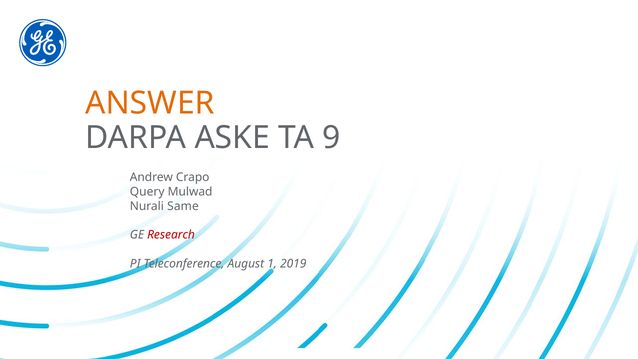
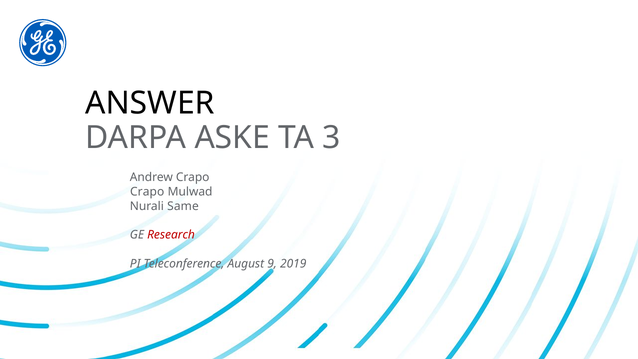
ANSWER colour: orange -> black
9: 9 -> 3
Query at (147, 192): Query -> Crapo
1: 1 -> 9
